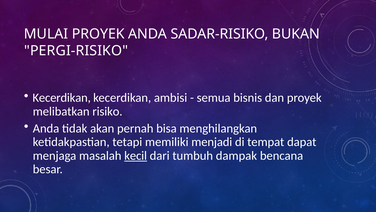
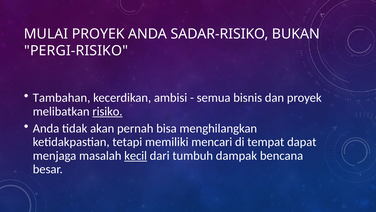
Kecerdikan at (62, 98): Kecerdikan -> Tambahan
risiko underline: none -> present
menjadi: menjadi -> mencari
